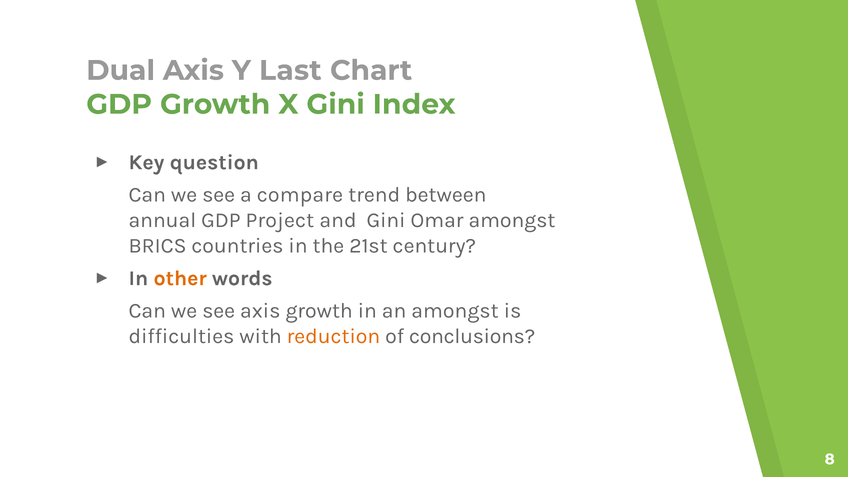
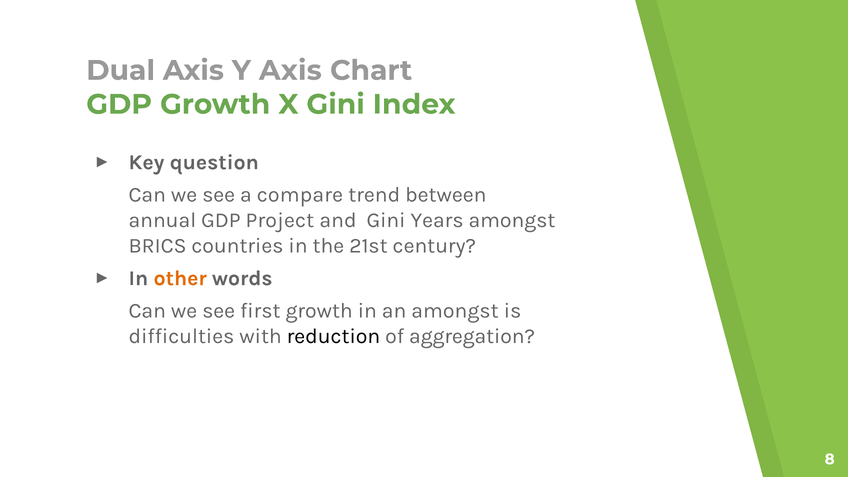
Y Last: Last -> Axis
Omar: Omar -> Years
see axis: axis -> first
reduction colour: orange -> black
conclusions: conclusions -> aggregation
